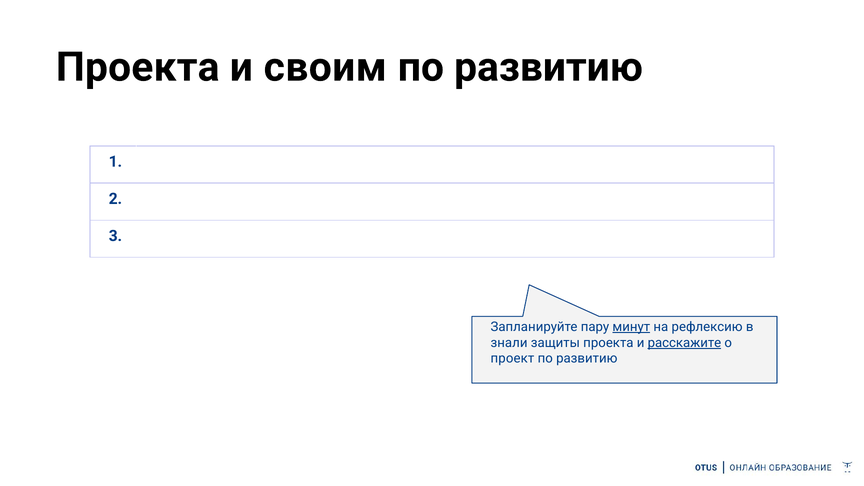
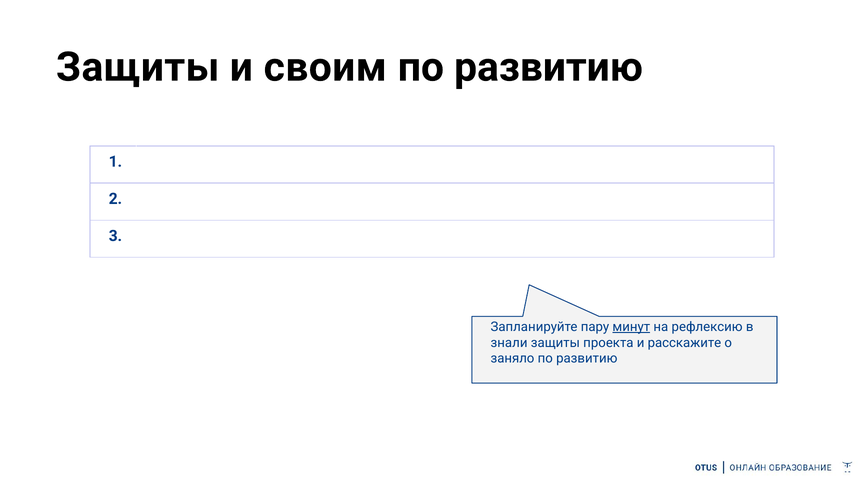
Проекта at (138, 67): Проекта -> Защиты
расскажите underline: present -> none
проект: проект -> заняло
